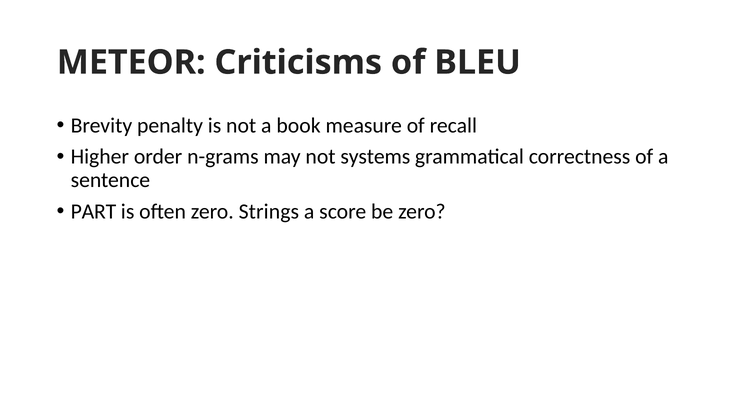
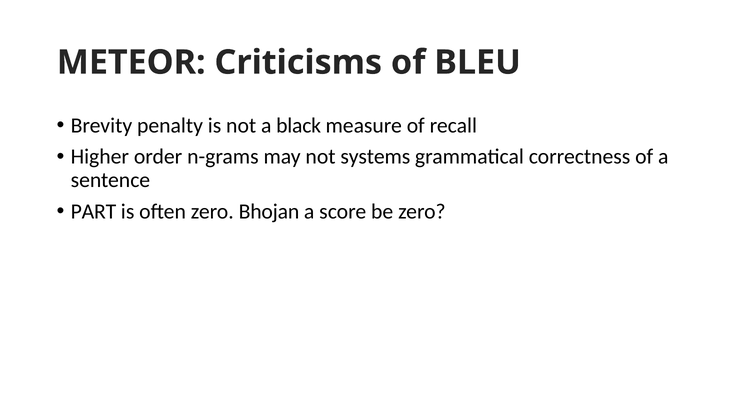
book: book -> black
Strings: Strings -> Bhojan
